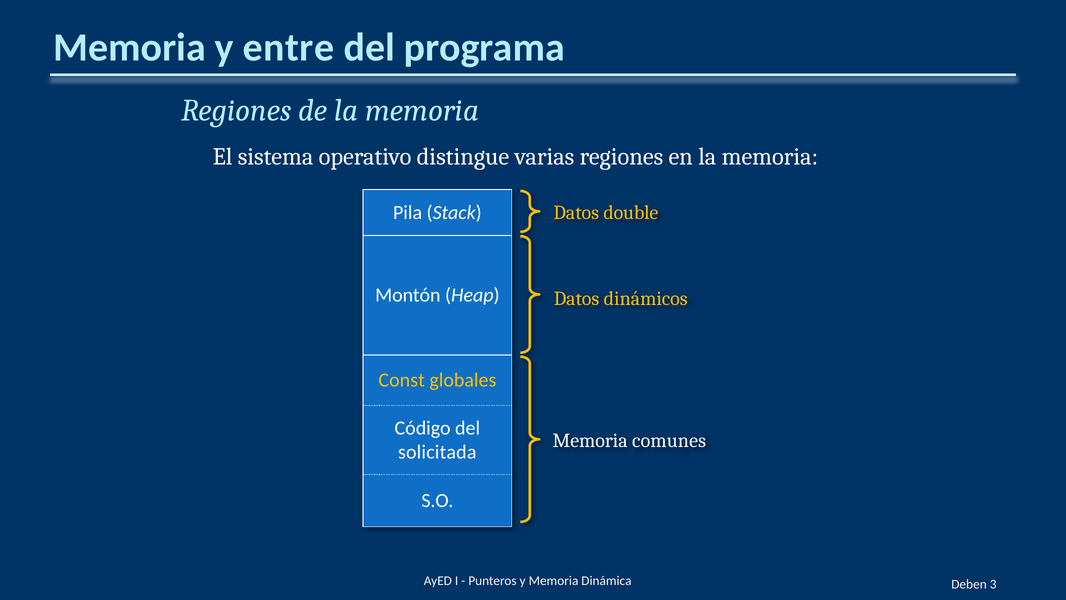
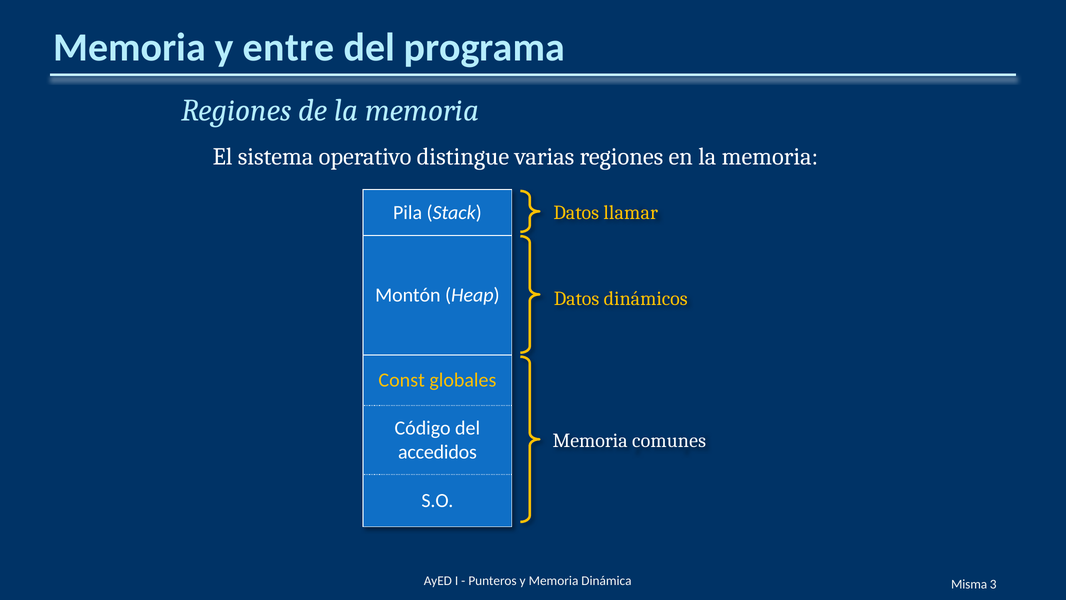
double: double -> llamar
solicitada: solicitada -> accedidos
Deben: Deben -> Misma
